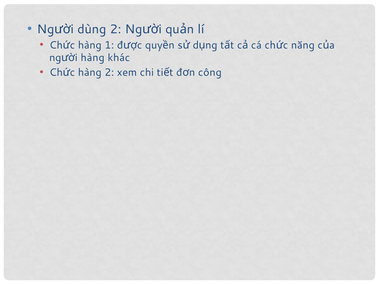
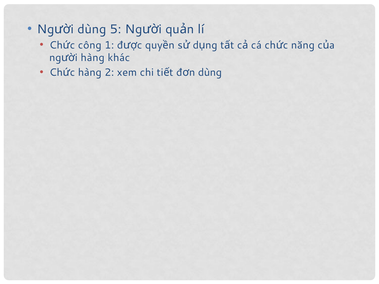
dùng 2: 2 -> 5
hàng at (90, 45): hàng -> công
công at (210, 73): công -> dùng
